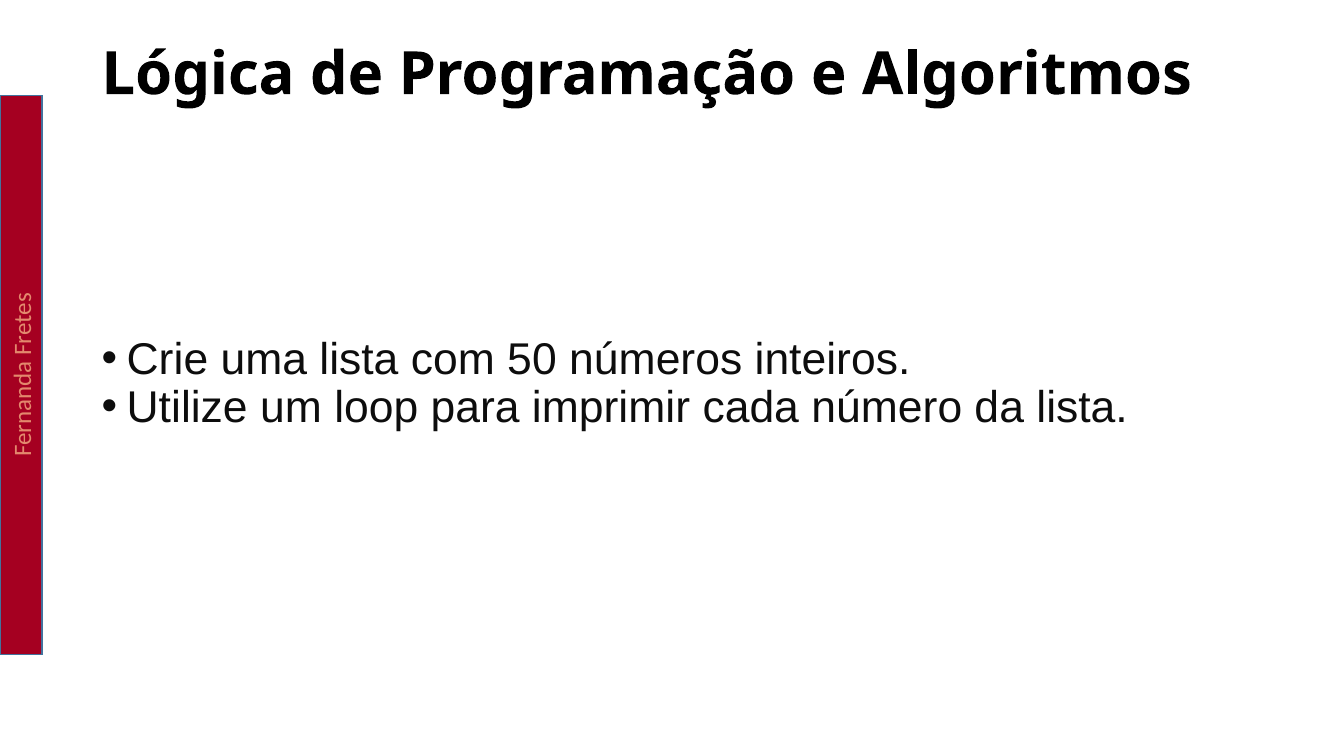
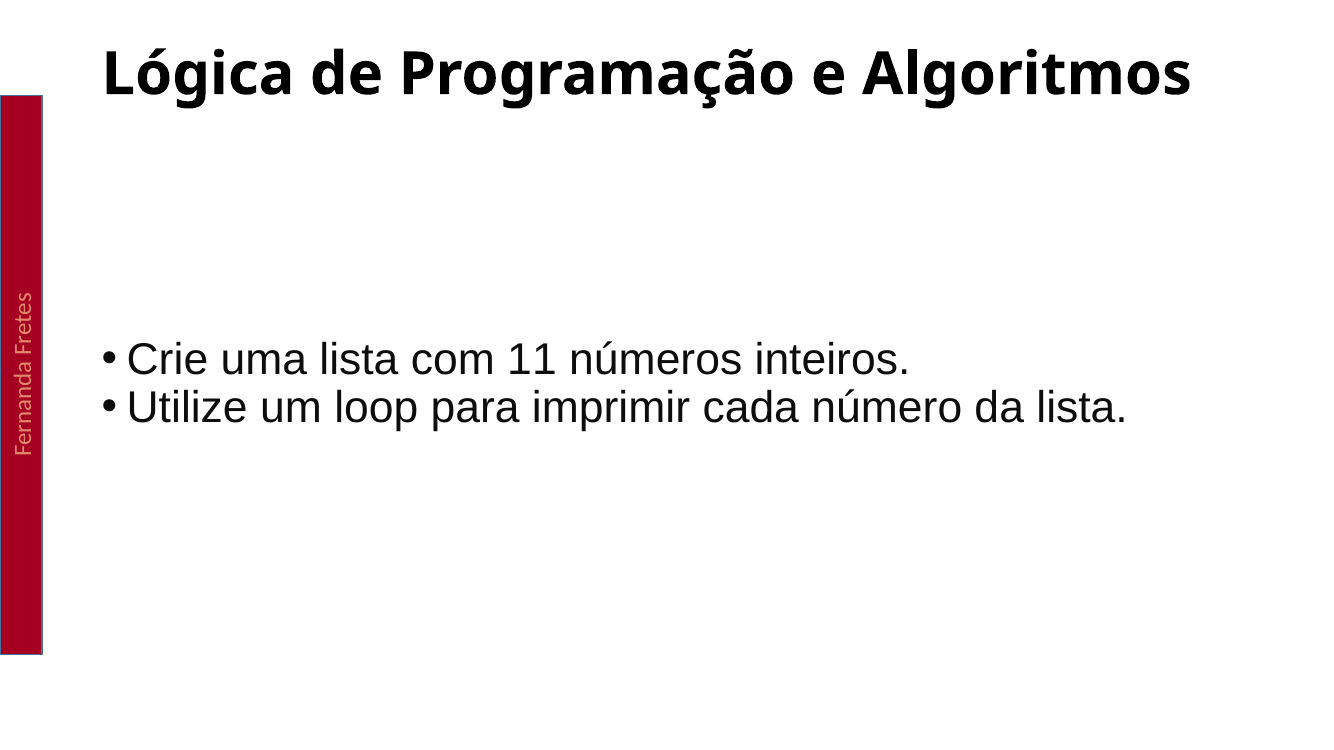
50: 50 -> 11
